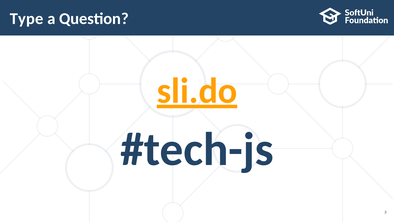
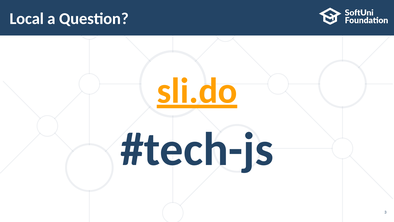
Type: Type -> Local
